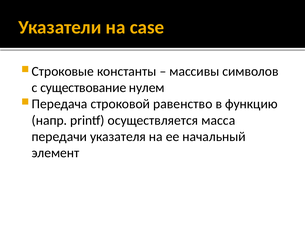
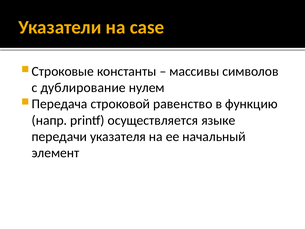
существование: существование -> дублирование
масса: масса -> языке
